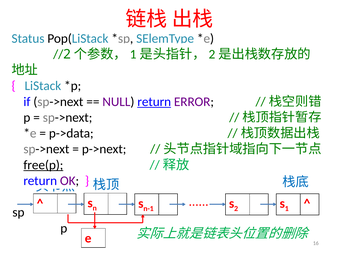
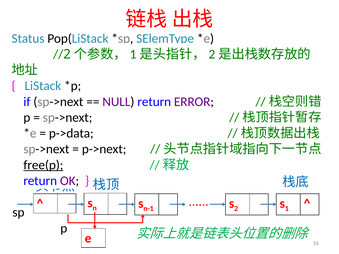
return at (154, 102) underline: present -> none
